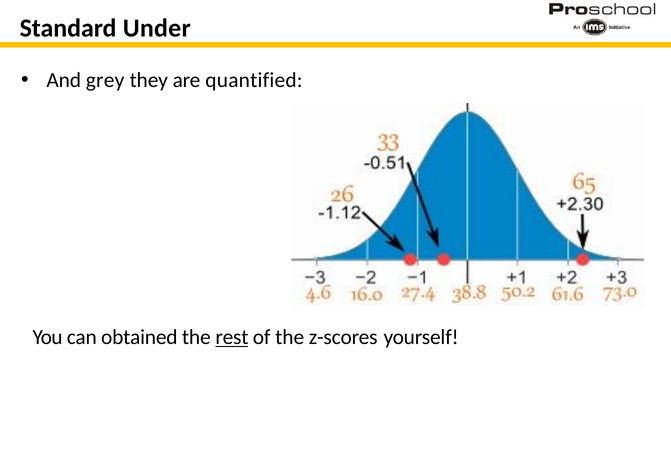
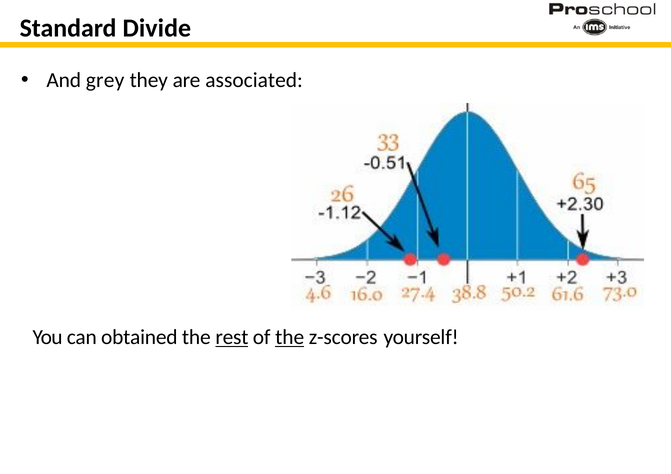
Under: Under -> Divide
quantified: quantified -> associated
the at (290, 337) underline: none -> present
